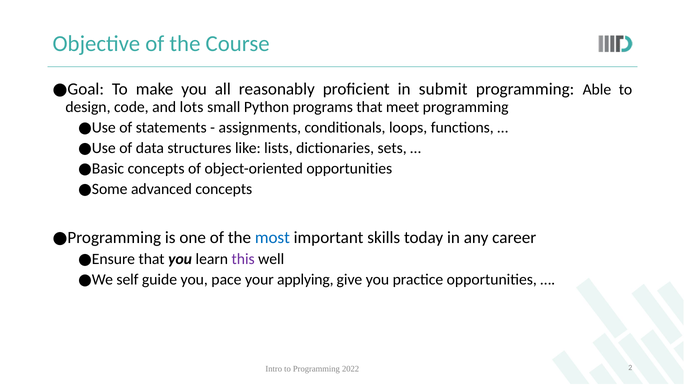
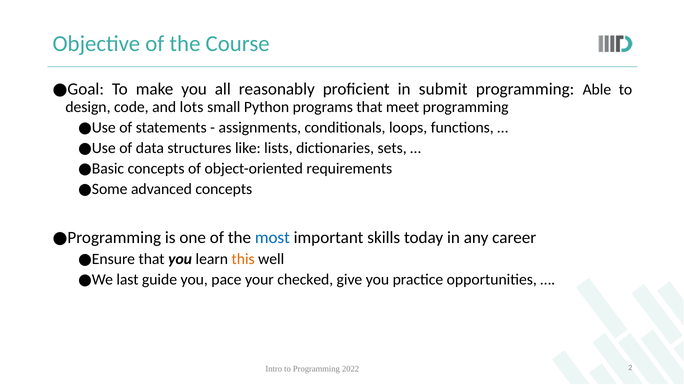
object-oriented opportunities: opportunities -> requirements
this colour: purple -> orange
self: self -> last
applying: applying -> checked
